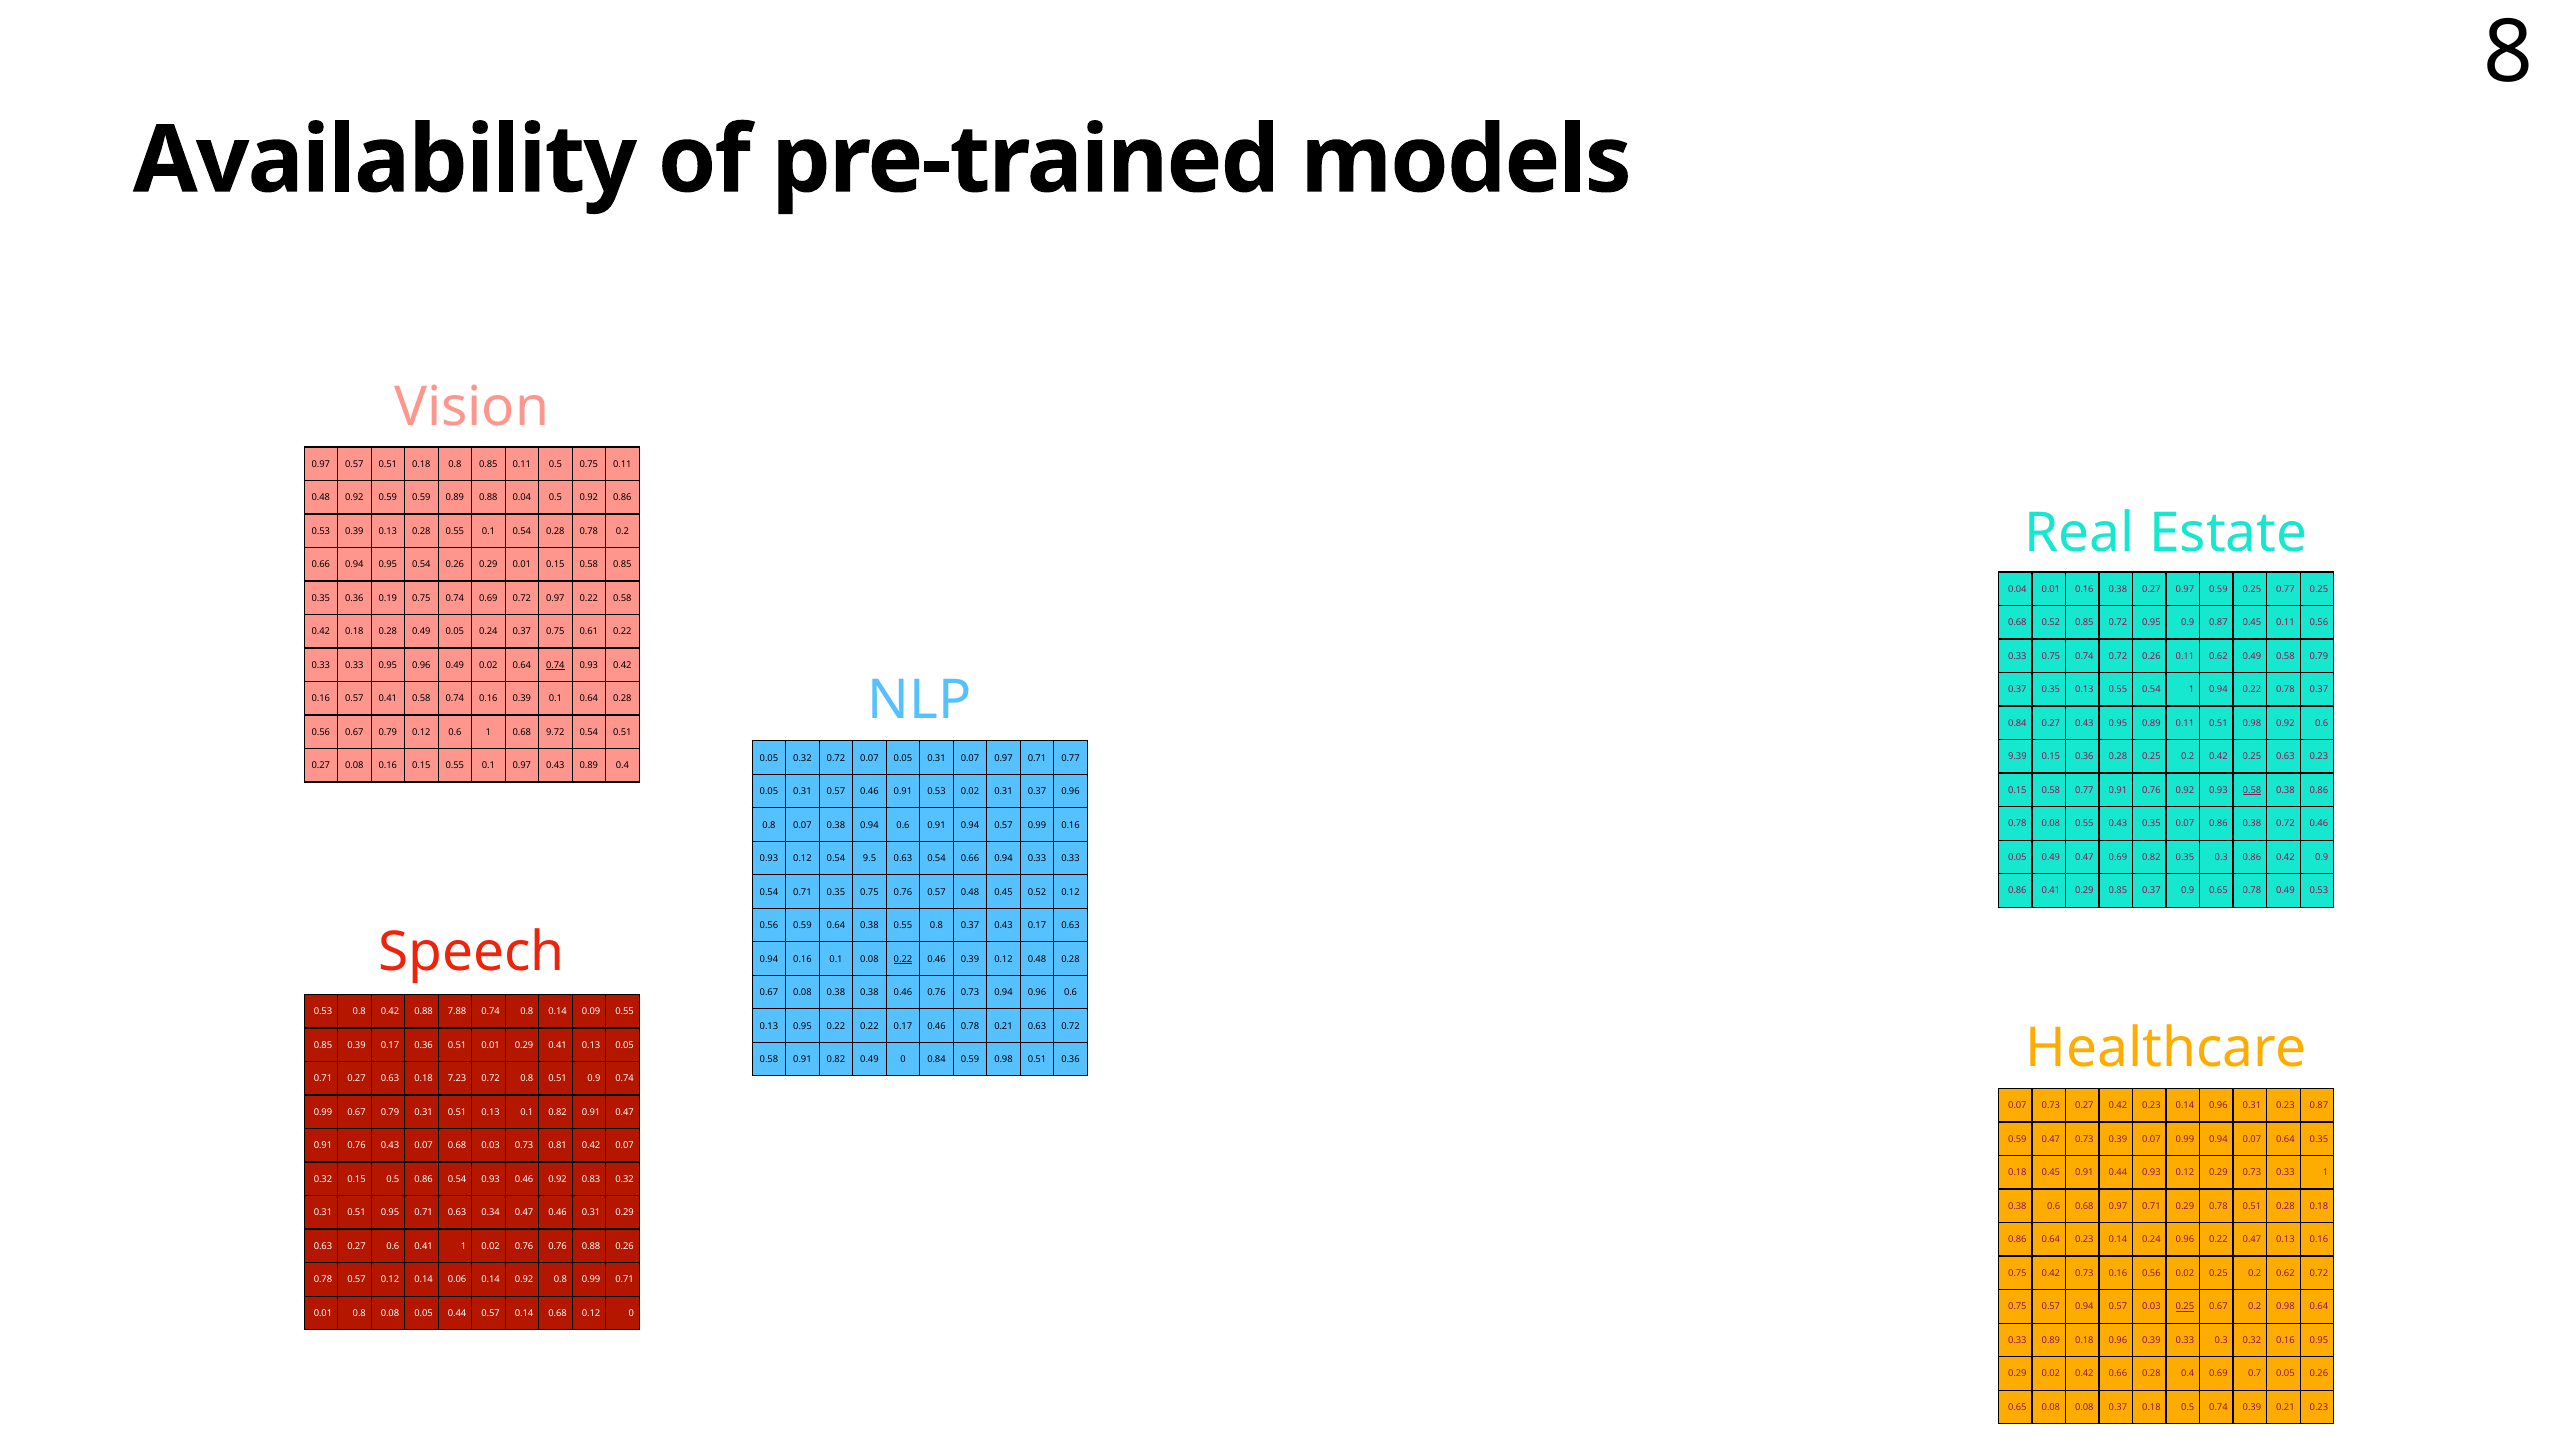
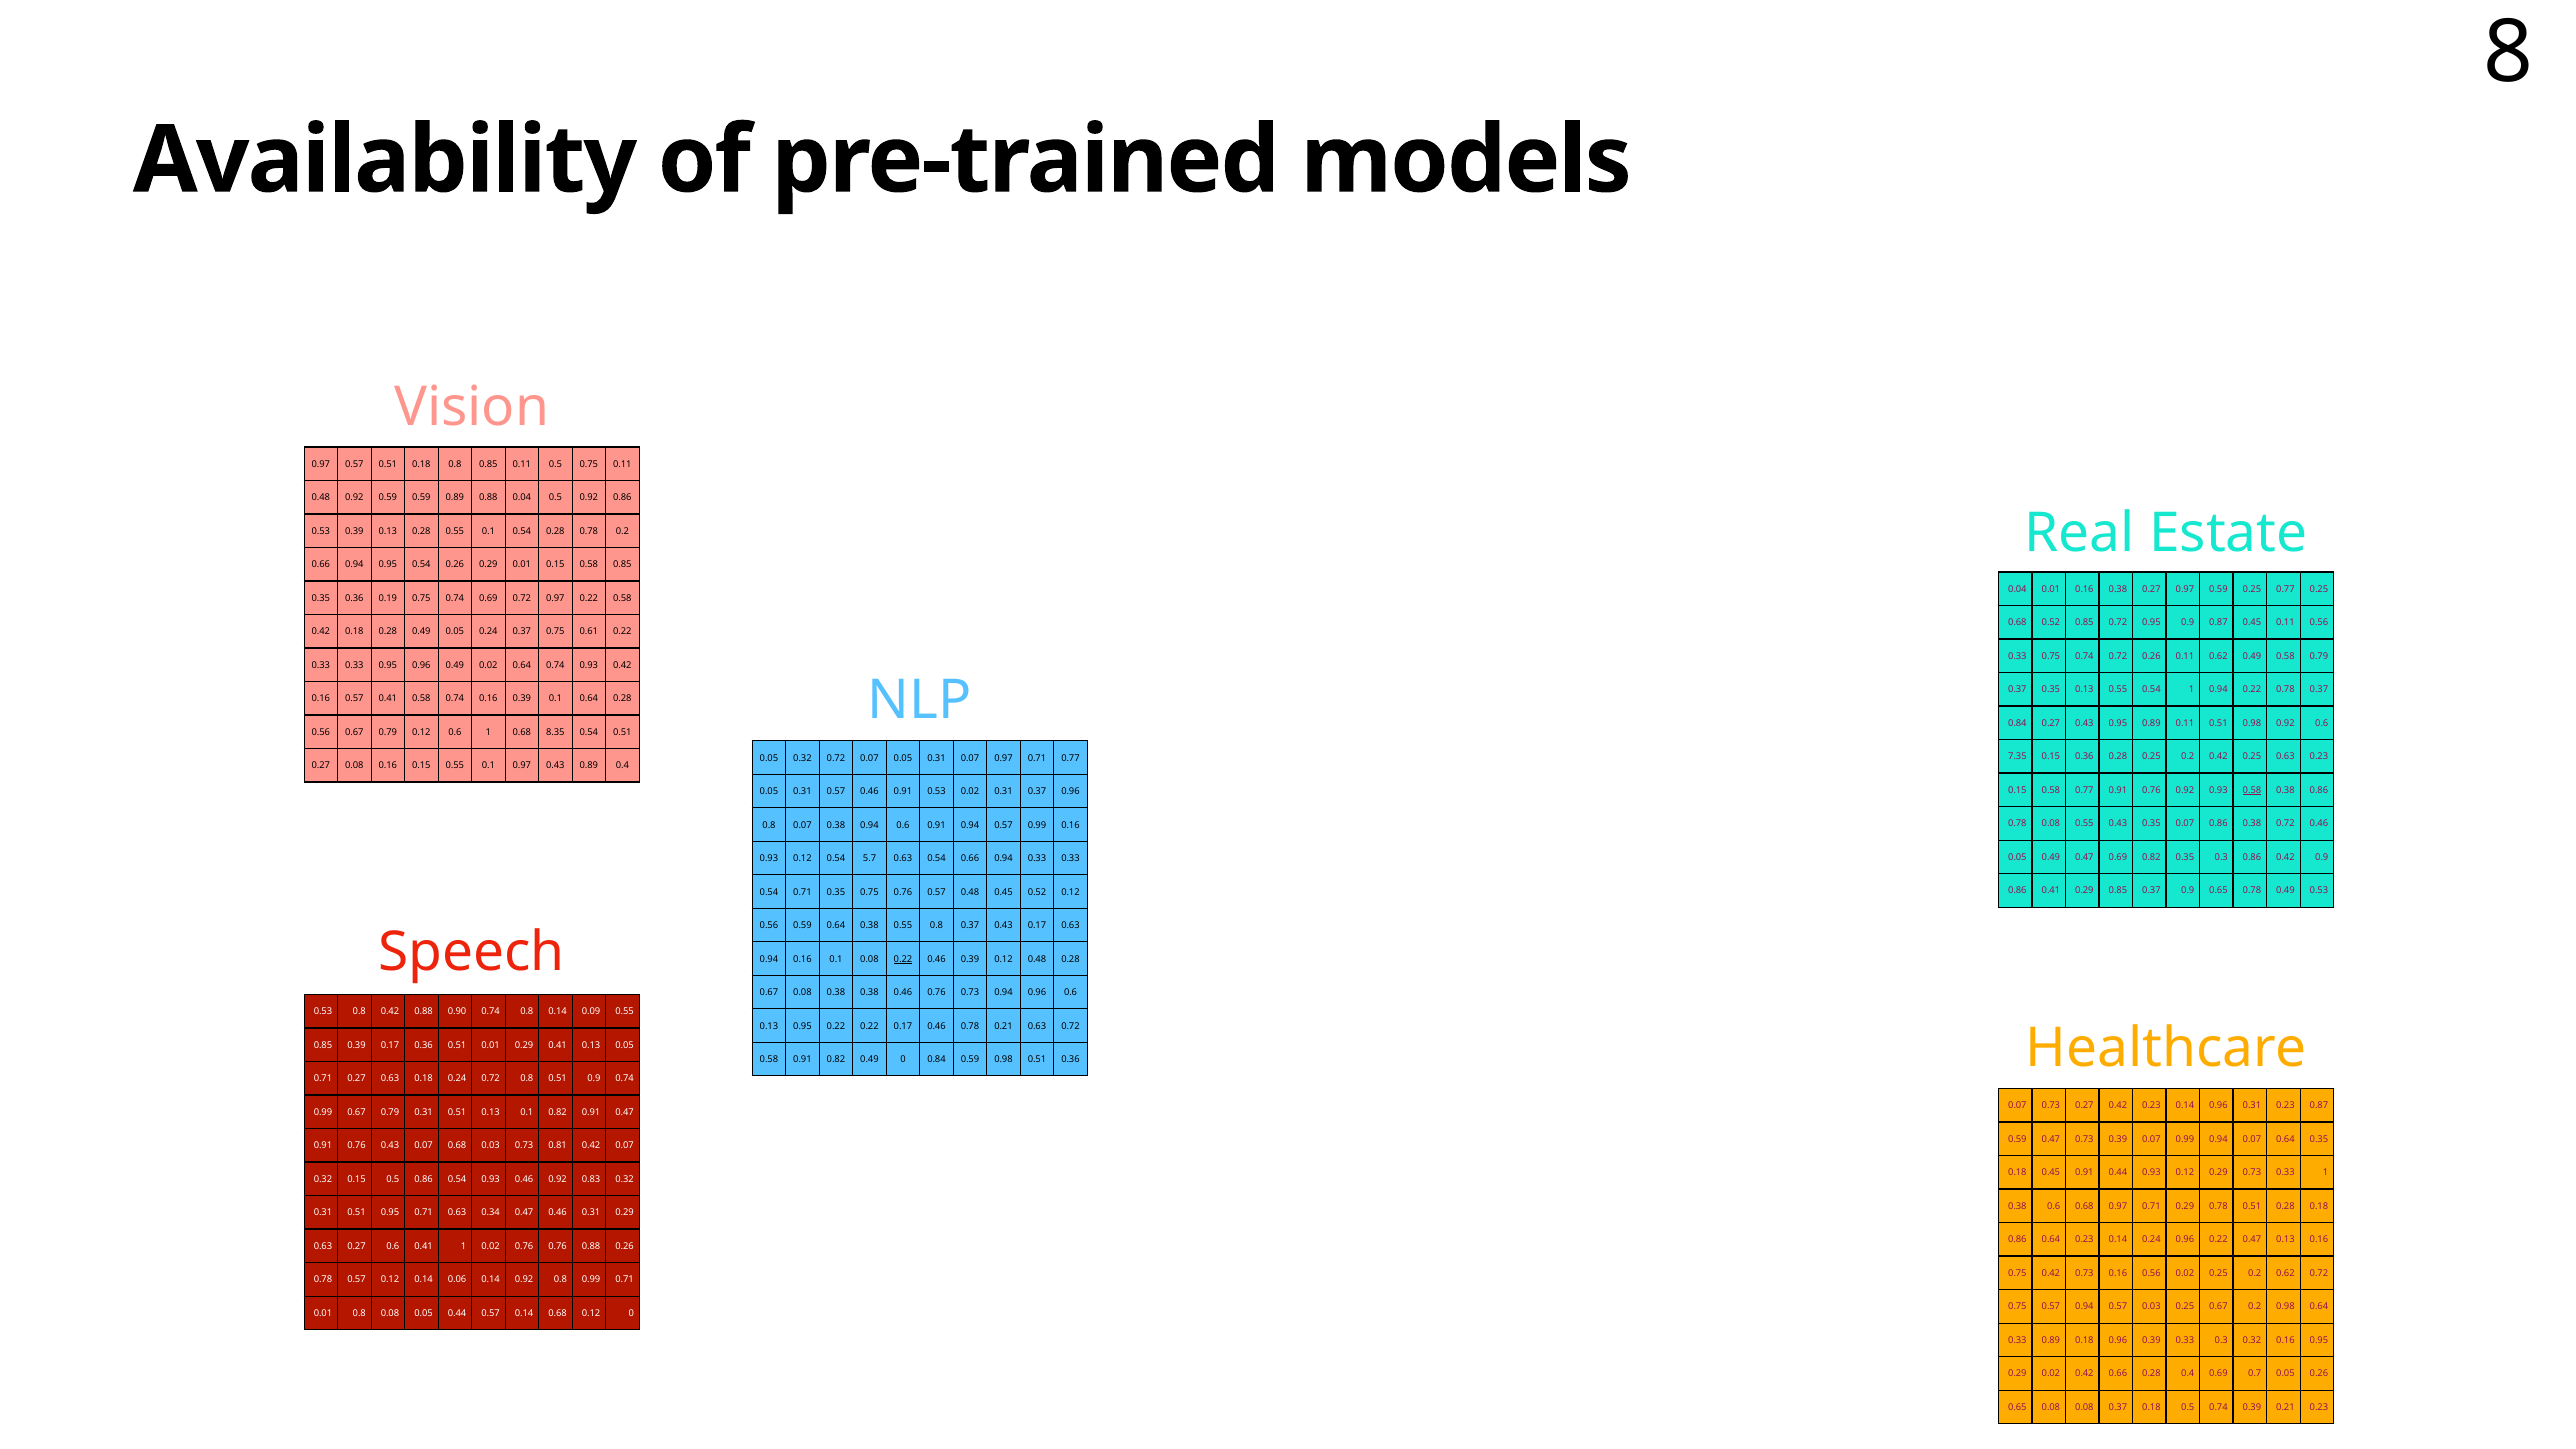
0.74 at (555, 665) underline: present -> none
9.72: 9.72 -> 8.35
9.39: 9.39 -> 7.35
9.5: 9.5 -> 5.7
7.88: 7.88 -> 0.90
0.18 7.23: 7.23 -> 0.24
0.25 at (2185, 1307) underline: present -> none
